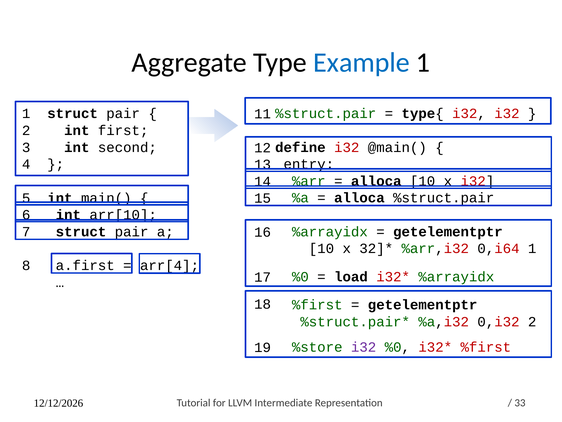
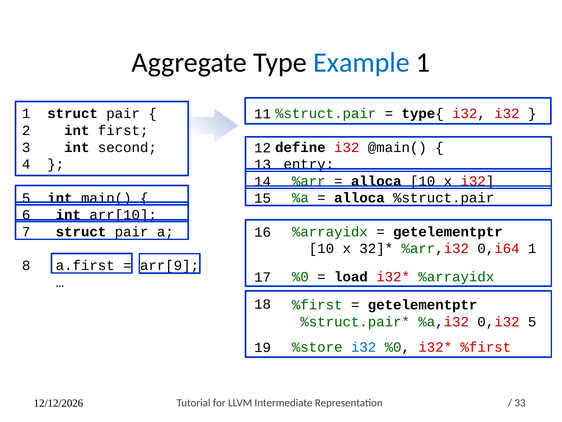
arr[4: arr[4 -> arr[9
0,i32 2: 2 -> 5
i32 at (364, 347) colour: purple -> blue
